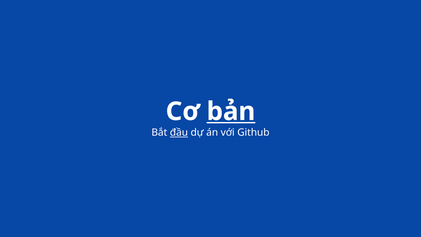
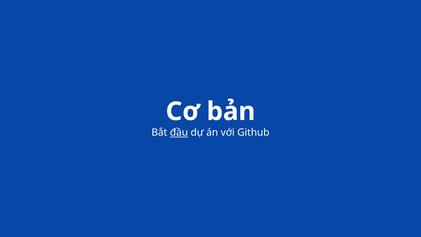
bản underline: present -> none
